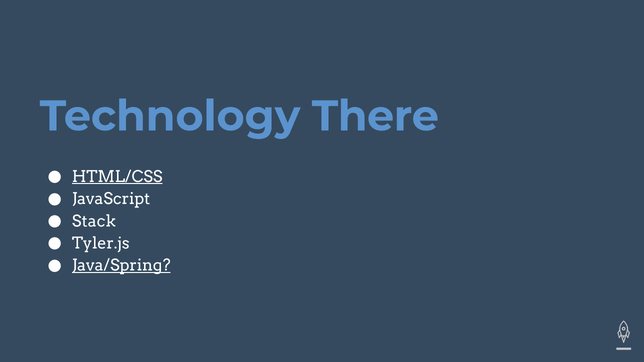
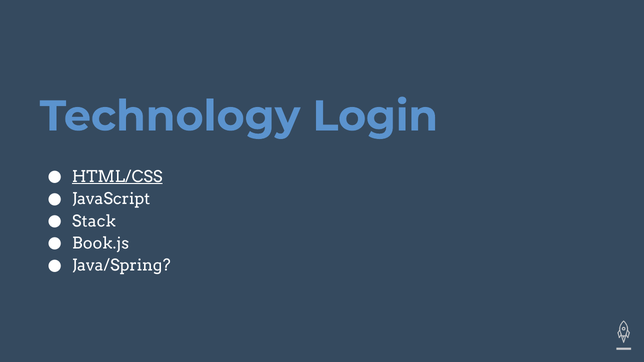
There: There -> Login
Tyler.js: Tyler.js -> Book.js
Java/Spring underline: present -> none
